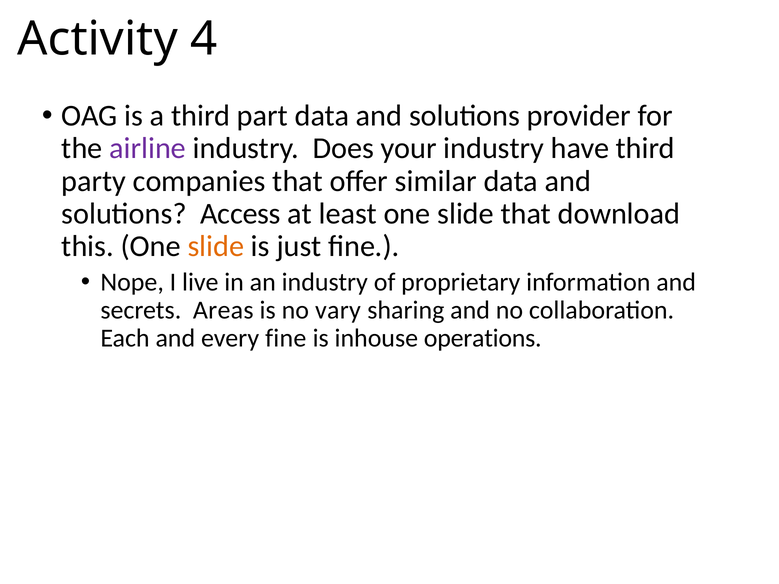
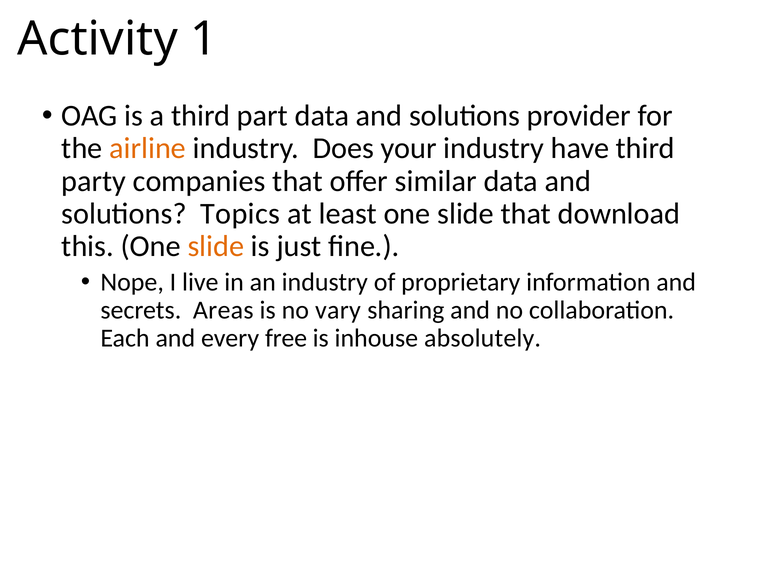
4: 4 -> 1
airline colour: purple -> orange
Access: Access -> Topics
every fine: fine -> free
operations: operations -> absolutely
